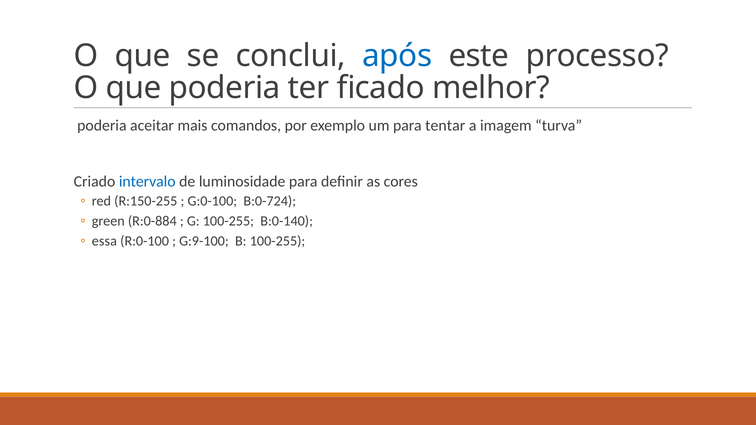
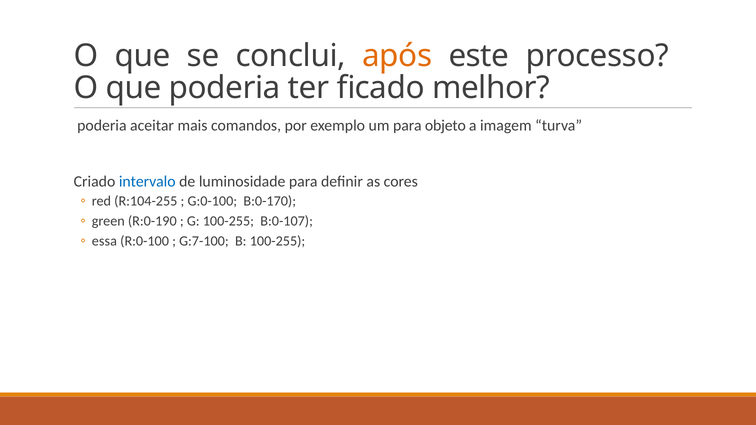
após colour: blue -> orange
tentar: tentar -> objeto
R:150-255: R:150-255 -> R:104-255
B:0-724: B:0-724 -> B:0-170
R:0-884: R:0-884 -> R:0-190
B:0-140: B:0-140 -> B:0-107
G:9-100: G:9-100 -> G:7-100
